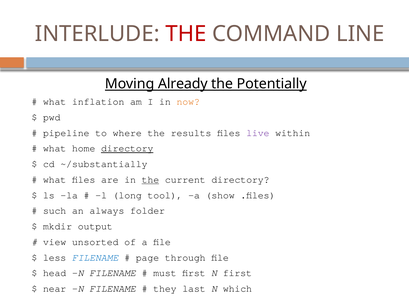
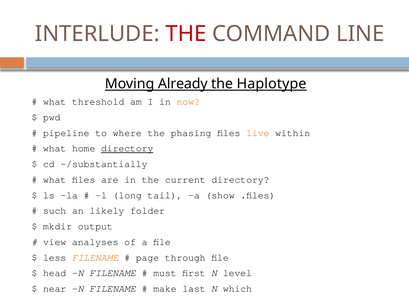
Potentially: Potentially -> Haplotype
inflation: inflation -> threshold
results: results -> phasing
live colour: purple -> orange
the at (150, 179) underline: present -> none
tool: tool -> tail
always: always -> likely
unsorted: unsorted -> analyses
FILENAME at (95, 257) colour: blue -> orange
N first: first -> level
they: they -> make
